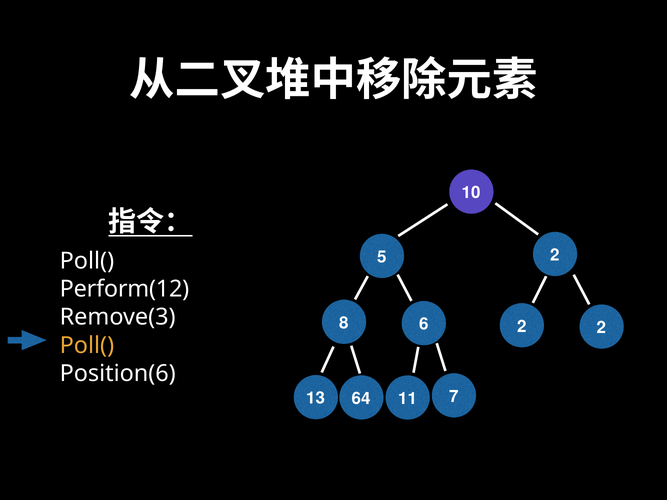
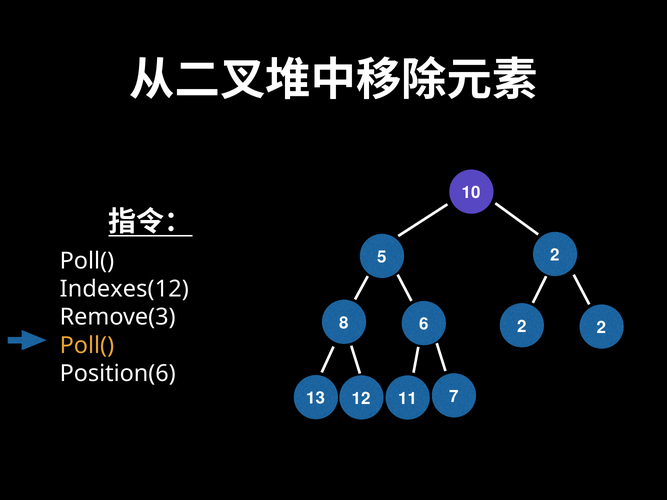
Perform(12: Perform(12 -> Indexes(12
64: 64 -> 12
